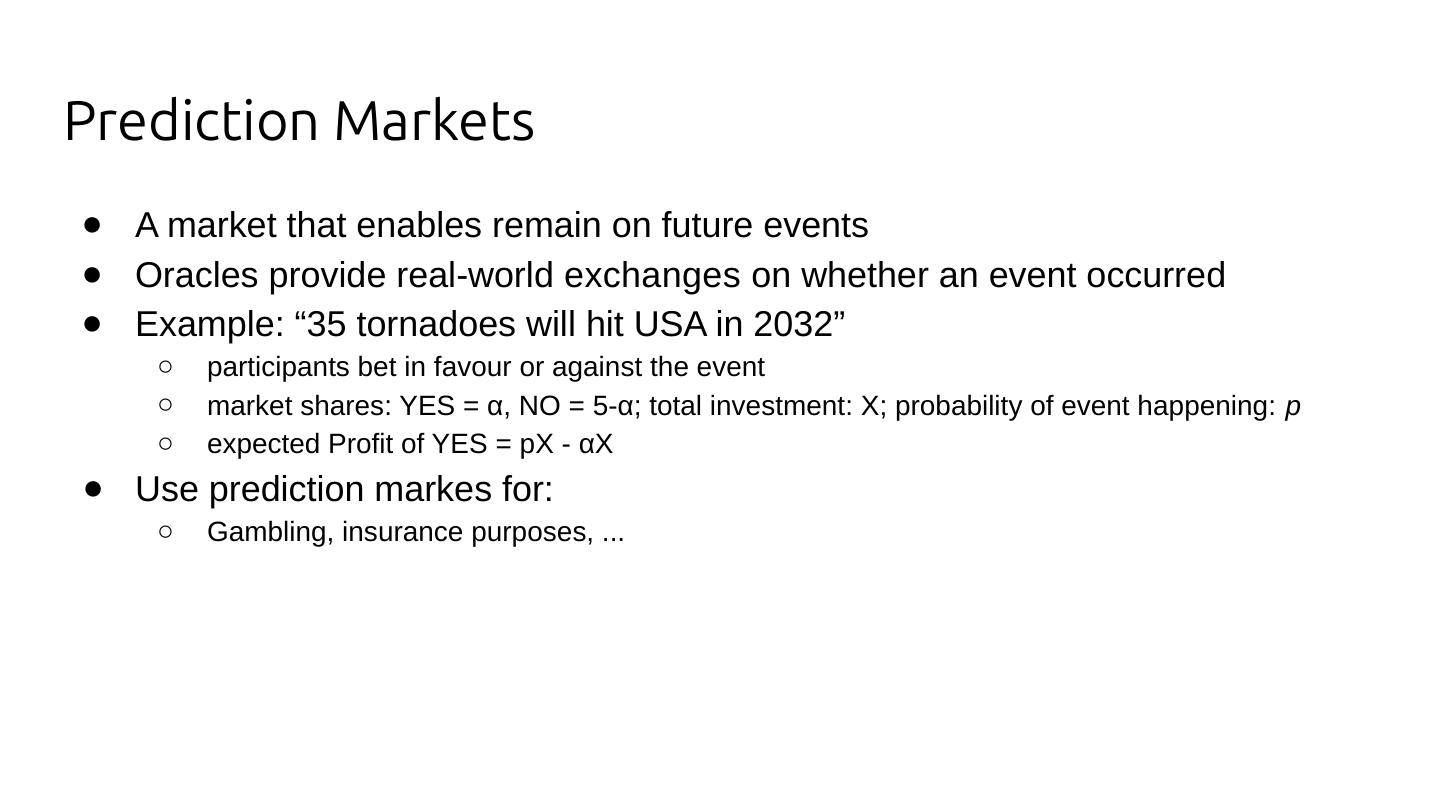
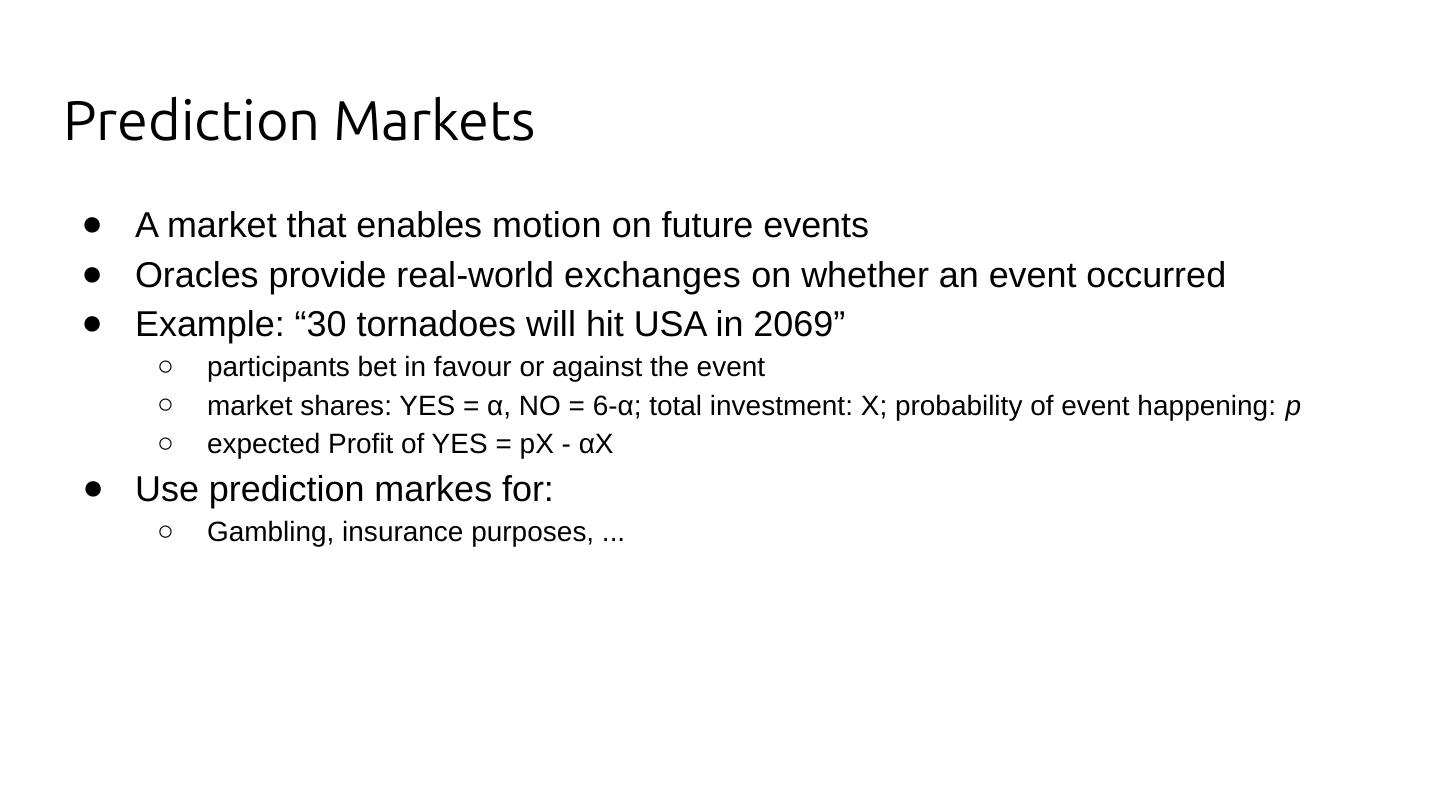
remain: remain -> motion
35: 35 -> 30
2032: 2032 -> 2069
5-α: 5-α -> 6-α
